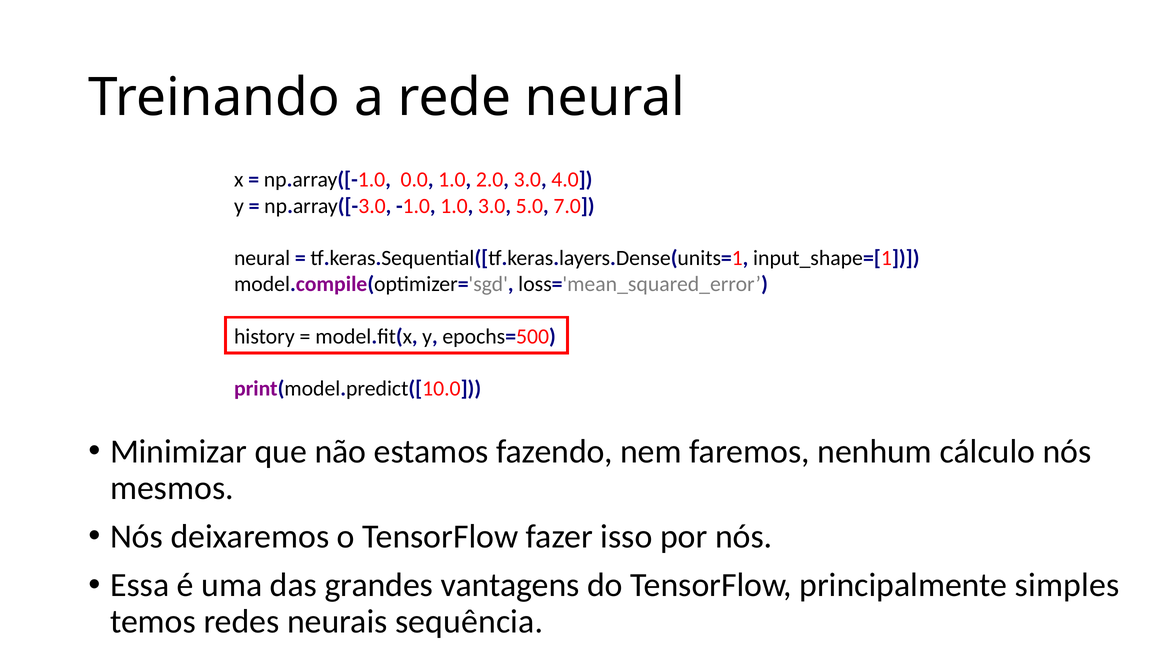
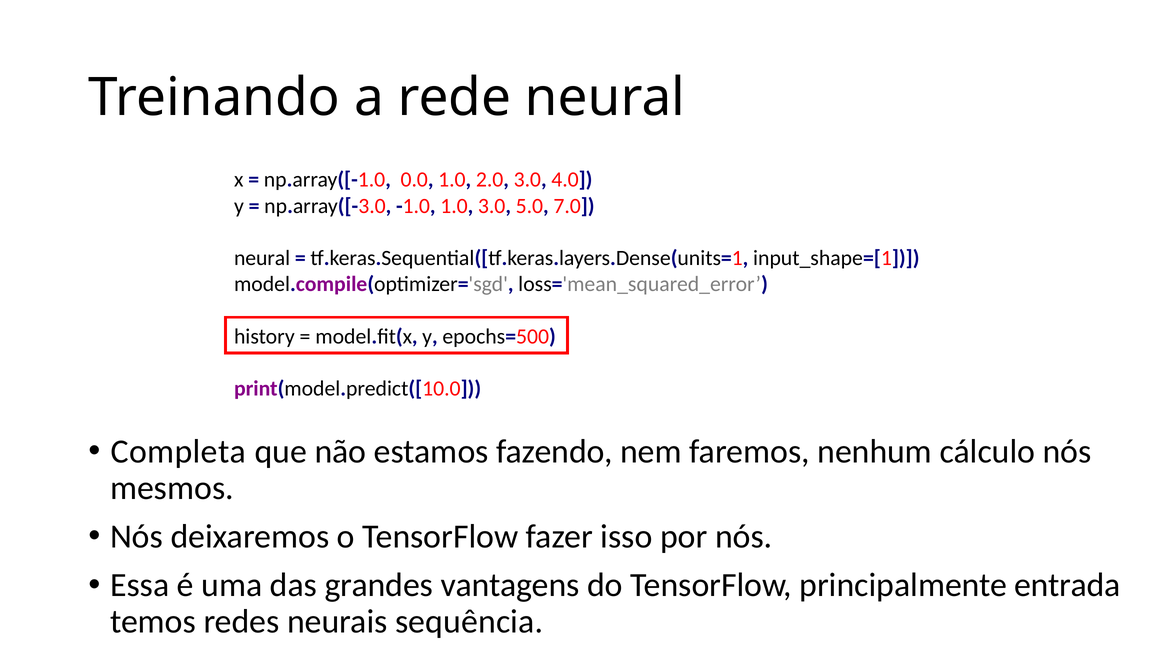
Minimizar: Minimizar -> Completa
simples: simples -> entrada
